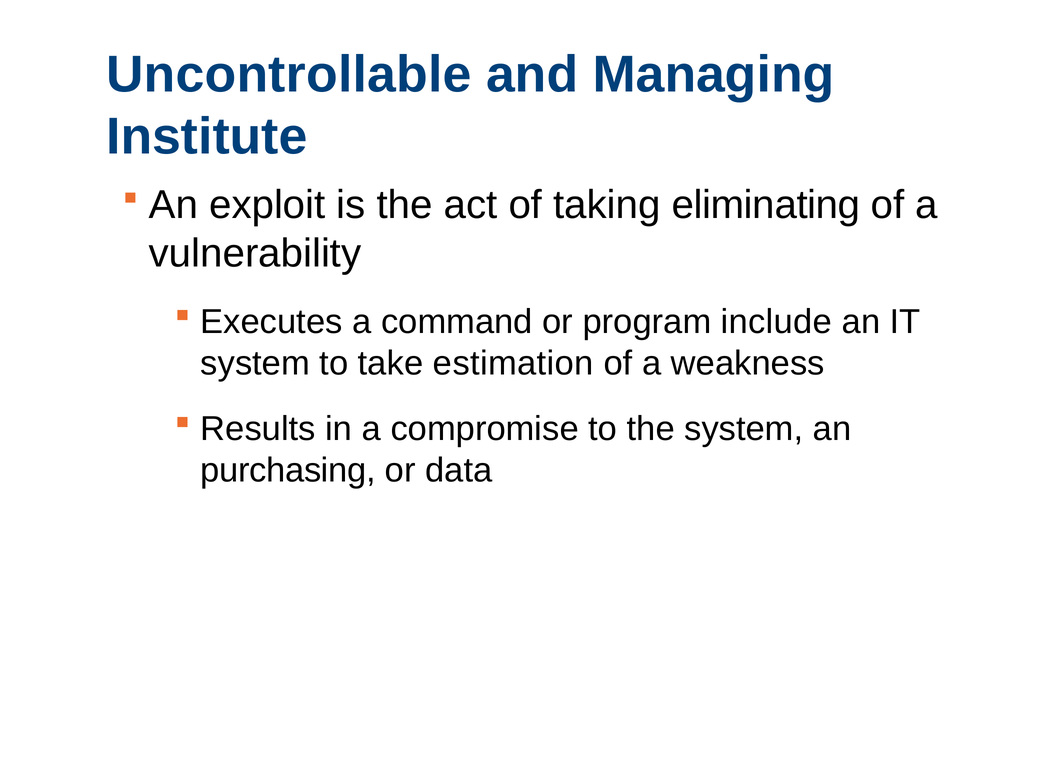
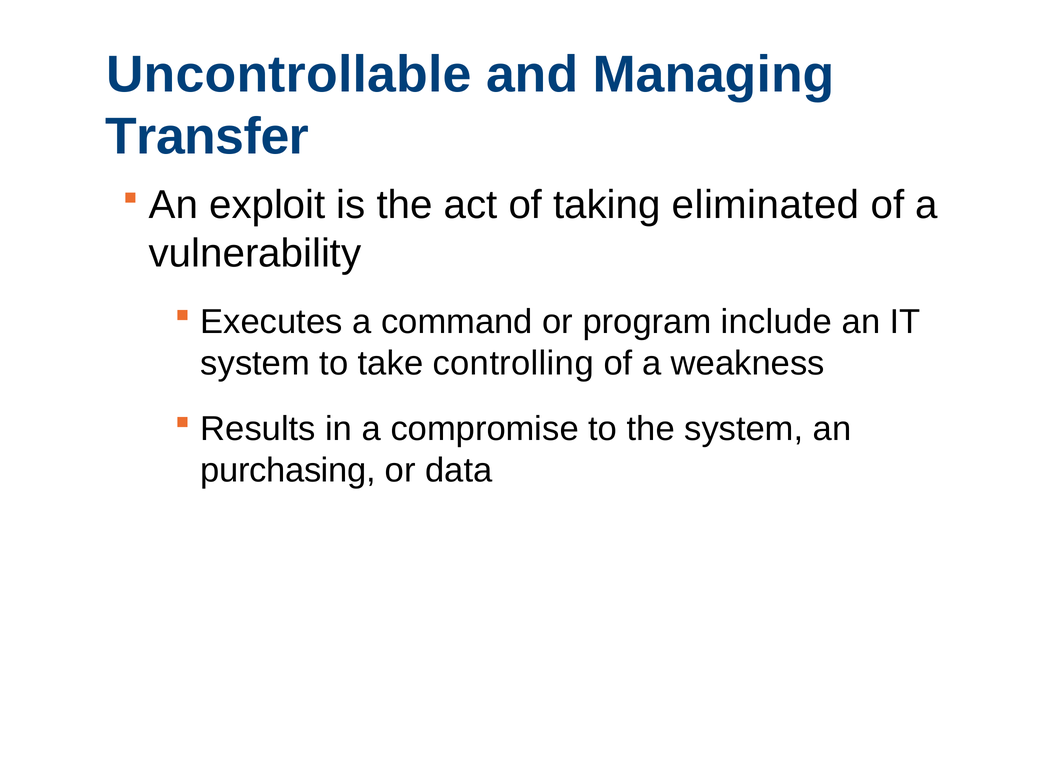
Institute: Institute -> Transfer
eliminating: eliminating -> eliminated
estimation: estimation -> controlling
